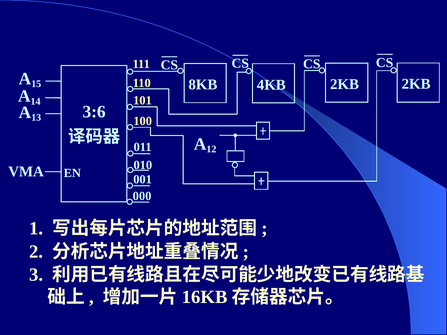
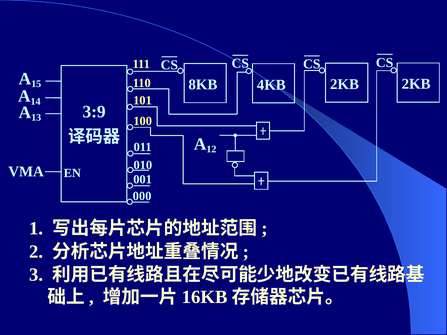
3:6: 3:6 -> 3:9
